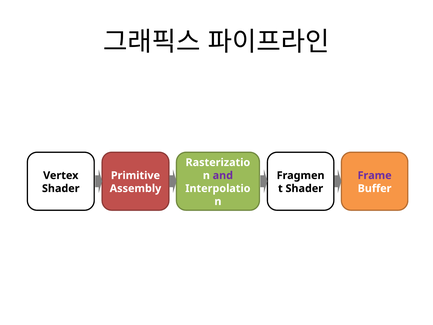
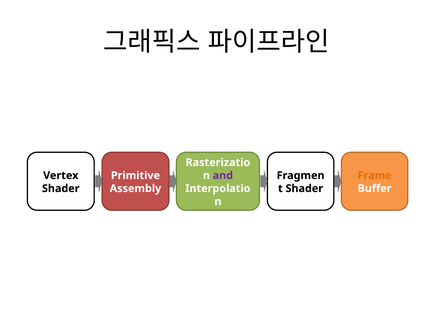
Frame colour: purple -> orange
